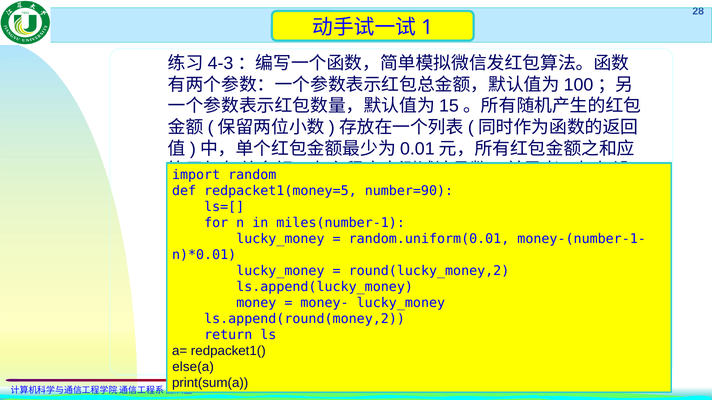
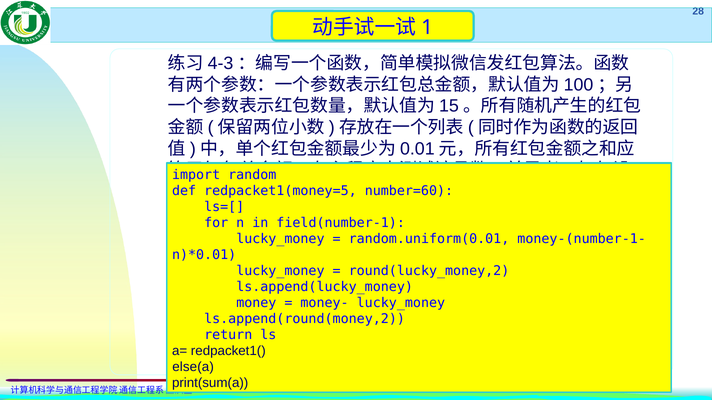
number=90: number=90 -> number=60
miles(number-1: miles(number-1 -> field(number-1
